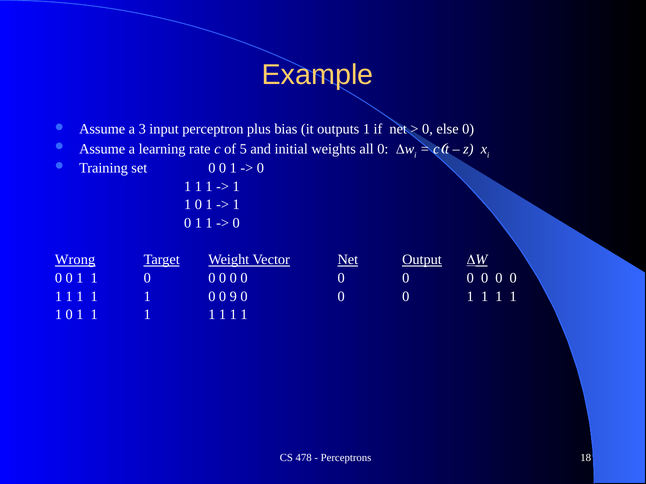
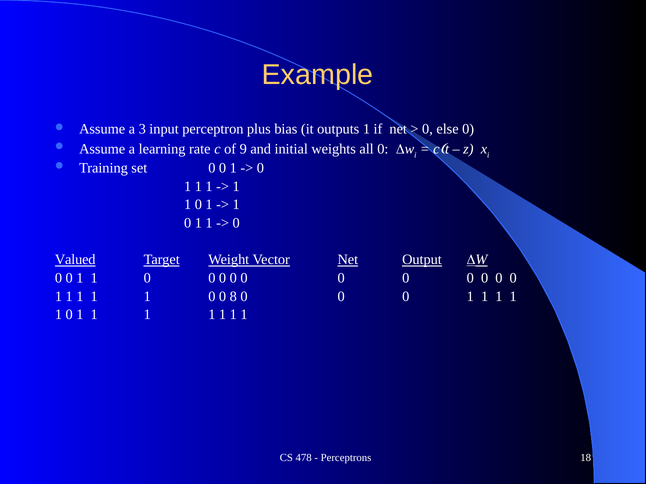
5: 5 -> 9
Wrong: Wrong -> Valued
9: 9 -> 8
